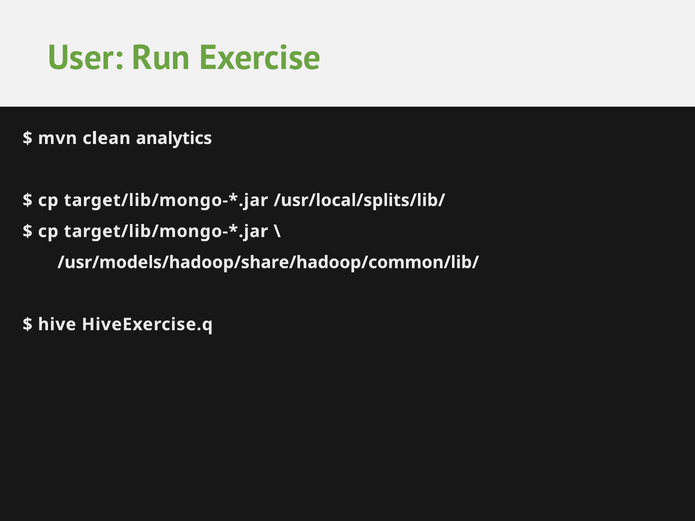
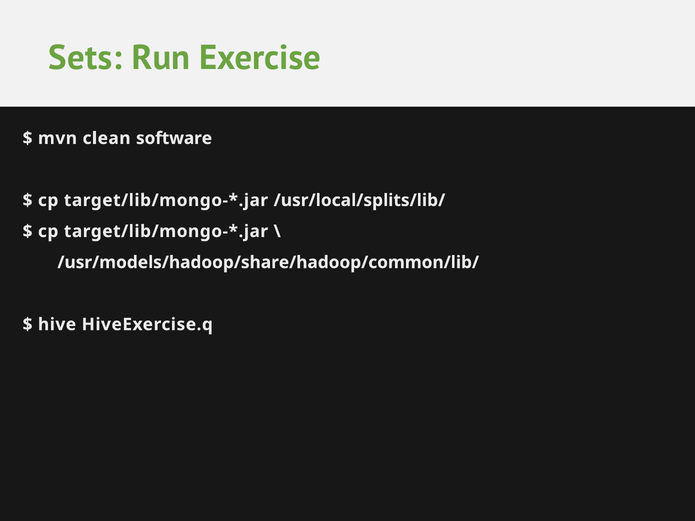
User: User -> Sets
analytics: analytics -> software
